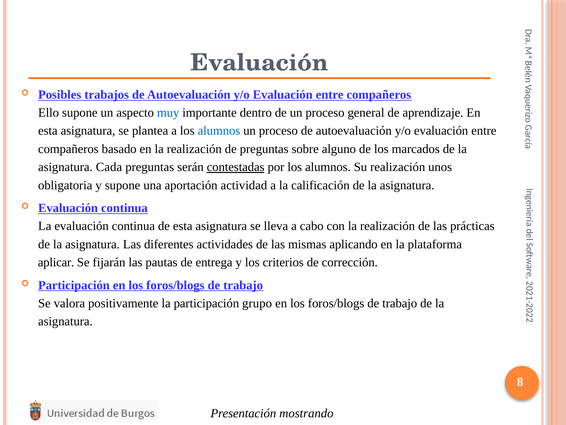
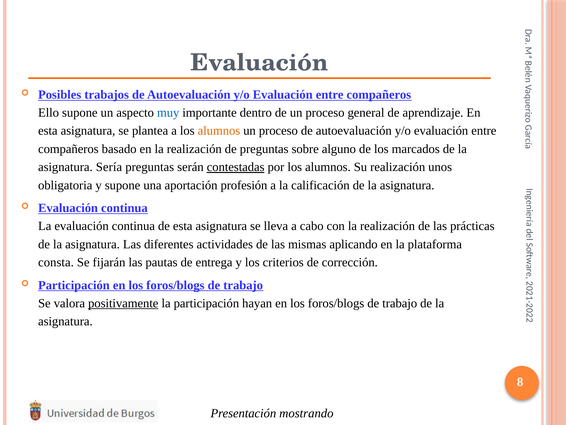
alumnos at (219, 131) colour: blue -> orange
Cada: Cada -> Sería
actividad: actividad -> profesión
aplicar: aplicar -> consta
positivamente underline: none -> present
grupo: grupo -> hayan
